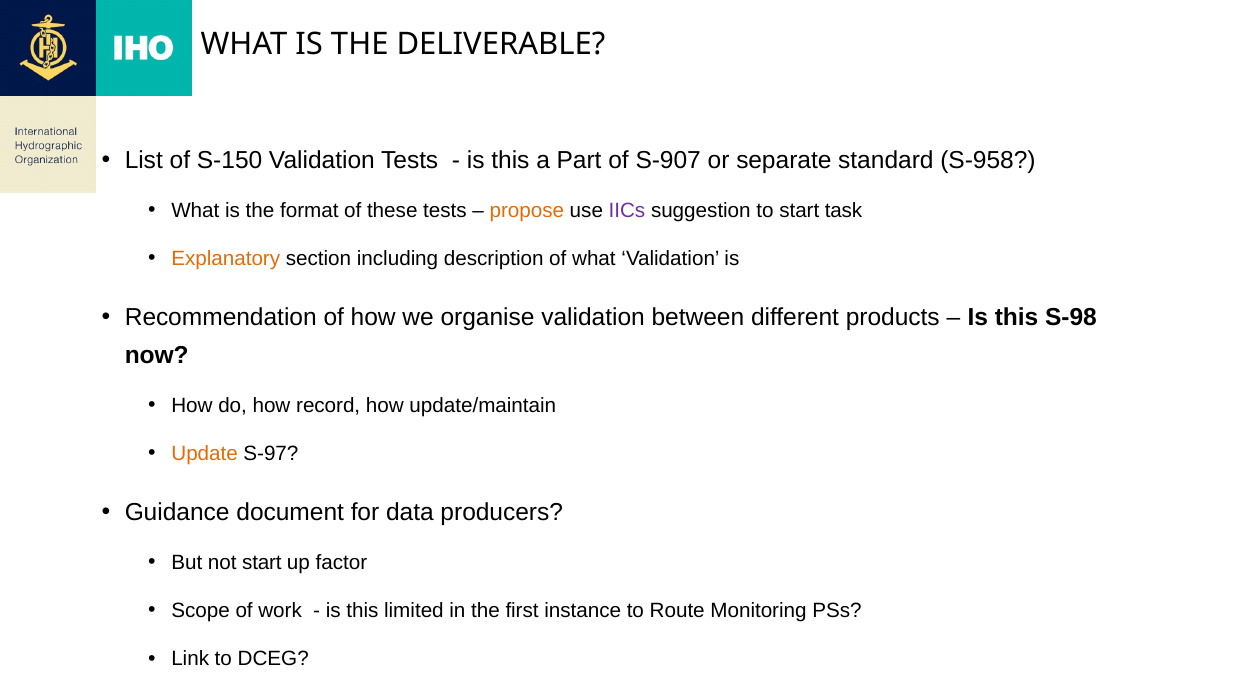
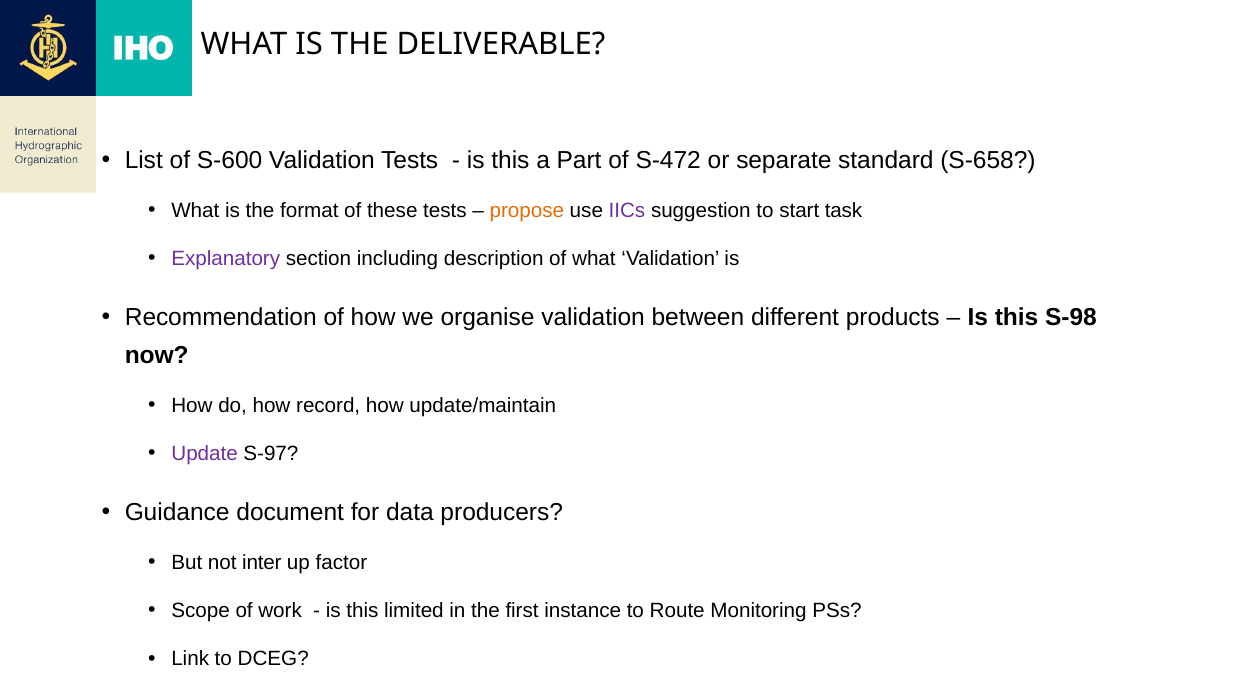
S-150: S-150 -> S-600
S-907: S-907 -> S-472
S-958: S-958 -> S-658
Explanatory colour: orange -> purple
Update colour: orange -> purple
not start: start -> inter
